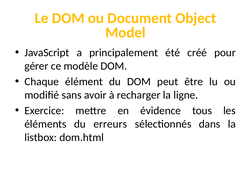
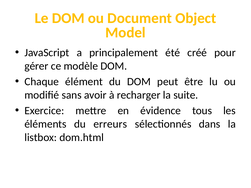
ligne: ligne -> suite
